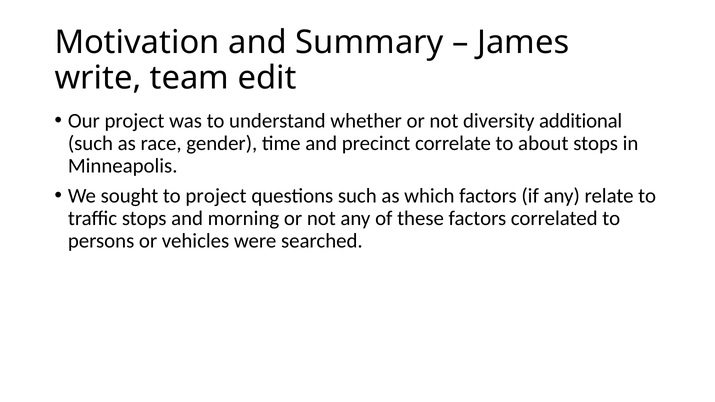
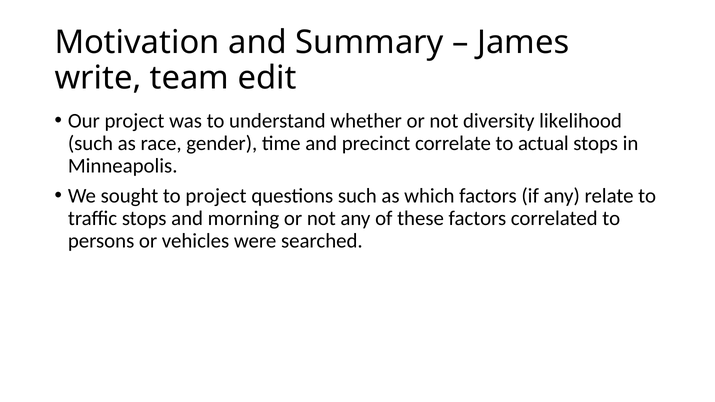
additional: additional -> likelihood
about: about -> actual
